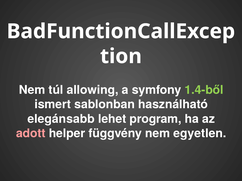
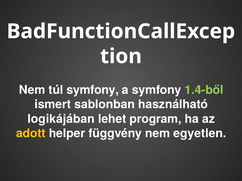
túl allowing: allowing -> symfony
elegánsabb: elegánsabb -> logikájában
adott colour: pink -> yellow
